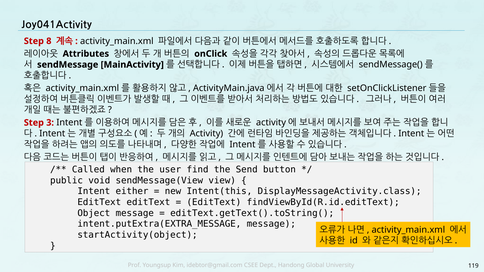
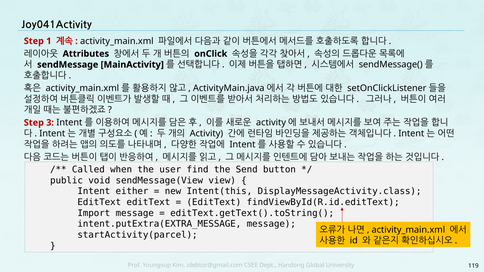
8: 8 -> 1
Object: Object -> Import
startActivity(object: startActivity(object -> startActivity(parcel
